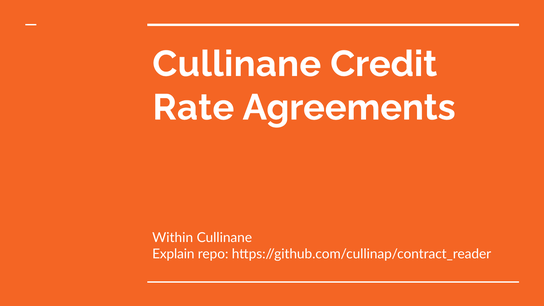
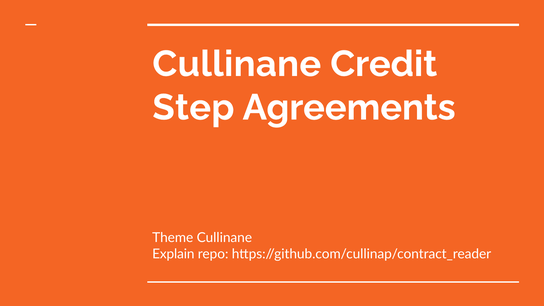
Rate: Rate -> Step
Within: Within -> Theme
